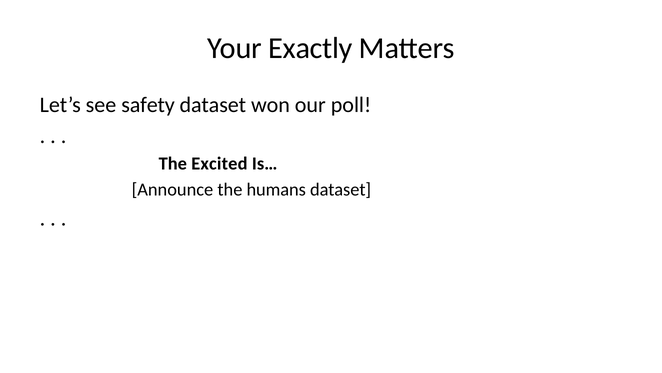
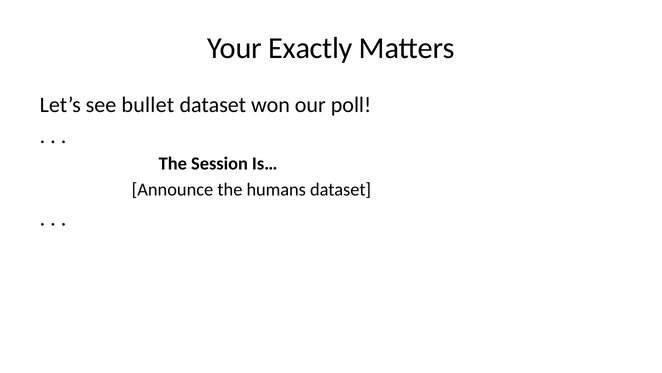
safety: safety -> bullet
Excited: Excited -> Session
